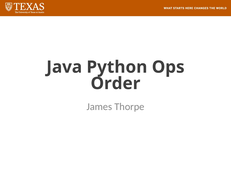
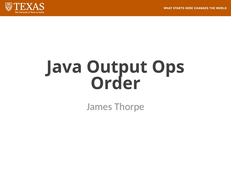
Python: Python -> Output
